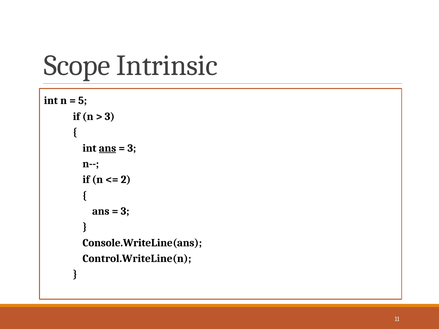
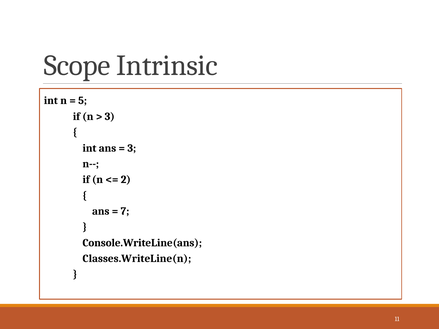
ans at (108, 148) underline: present -> none
3 at (125, 211): 3 -> 7
Control.WriteLine(n: Control.WriteLine(n -> Classes.WriteLine(n
